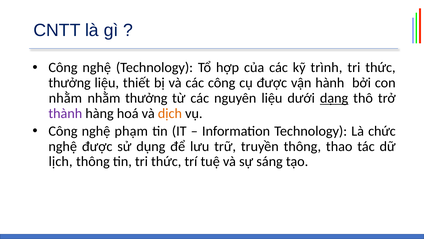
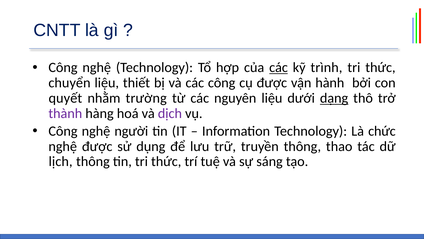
các at (279, 67) underline: none -> present
thưởng at (70, 83): thưởng -> chuyển
nhằm at (65, 98): nhằm -> quyết
nhằm thưởng: thưởng -> trường
dịch colour: orange -> purple
phạm: phạm -> người
